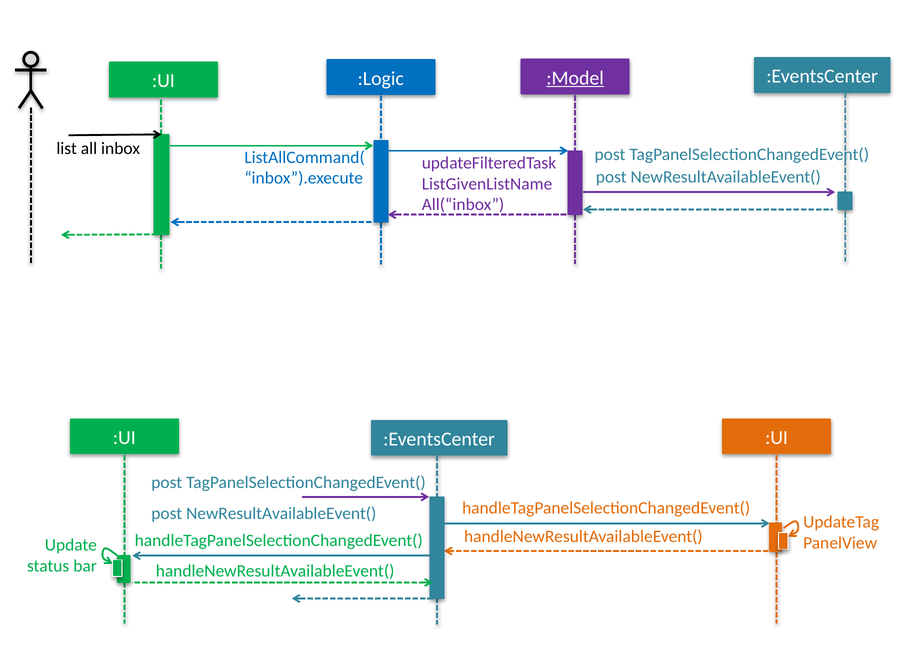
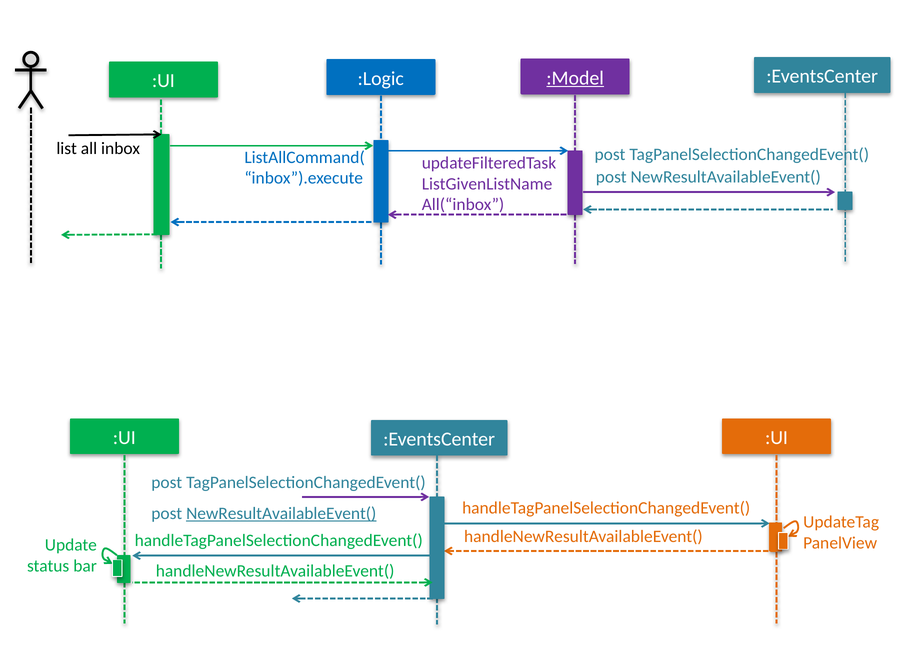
NewResultAvailableEvent( at (281, 514) underline: none -> present
